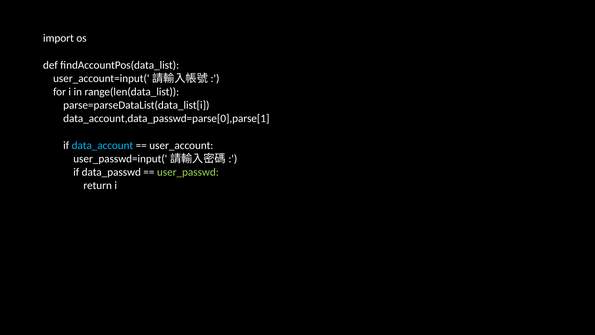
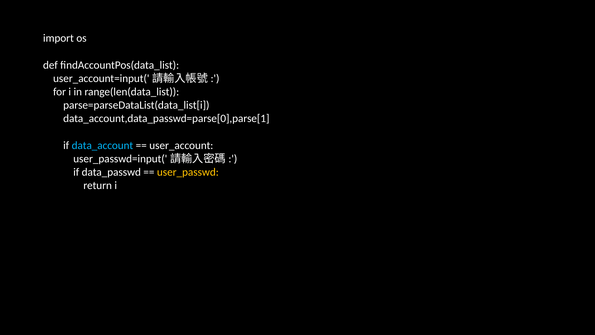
user_passwd colour: light green -> yellow
